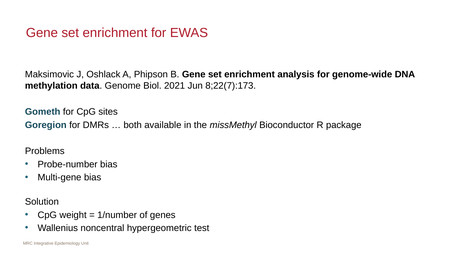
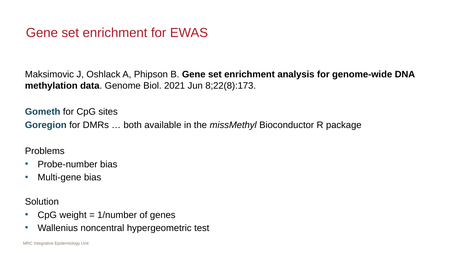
8;22(7):173: 8;22(7):173 -> 8;22(8):173
